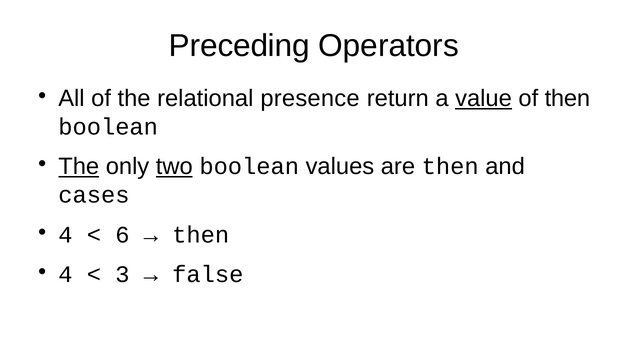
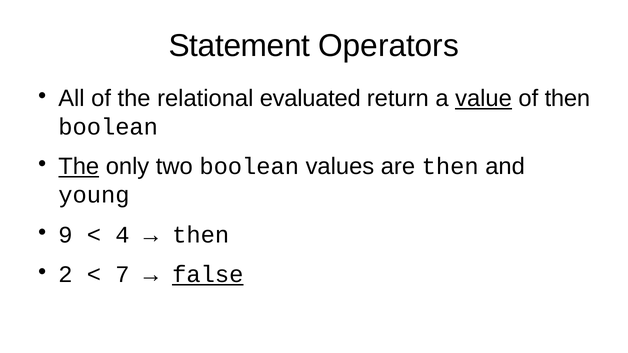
Preceding: Preceding -> Statement
presence: presence -> evaluated
two underline: present -> none
cases: cases -> young
4 at (65, 235): 4 -> 9
6: 6 -> 4
4 at (65, 275): 4 -> 2
3: 3 -> 7
false underline: none -> present
